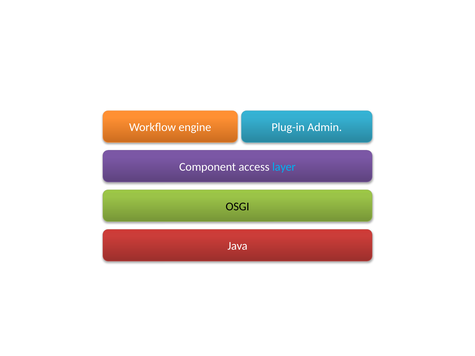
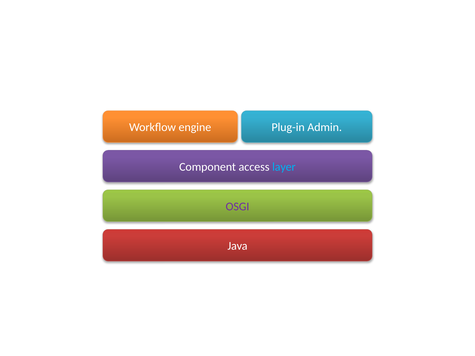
OSGI colour: black -> purple
